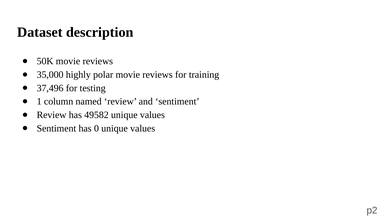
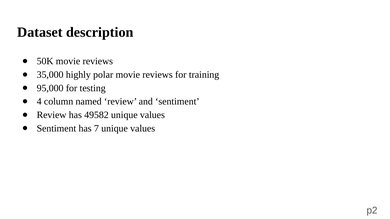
37,496: 37,496 -> 95,000
1: 1 -> 4
0: 0 -> 7
